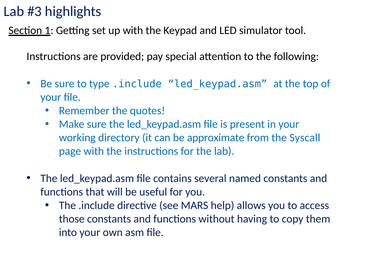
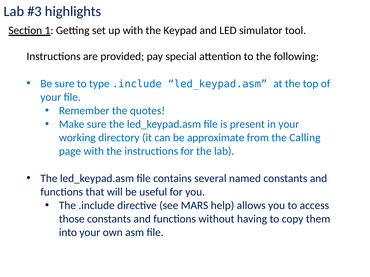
Syscall: Syscall -> Calling
